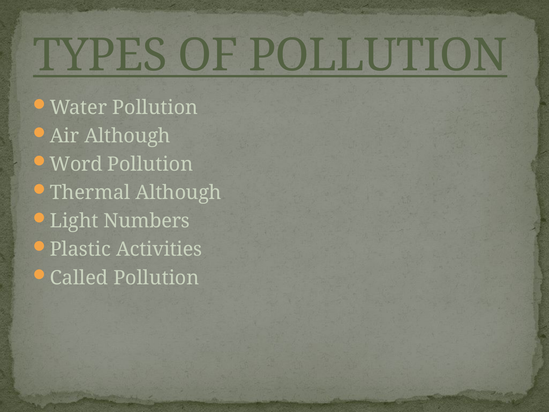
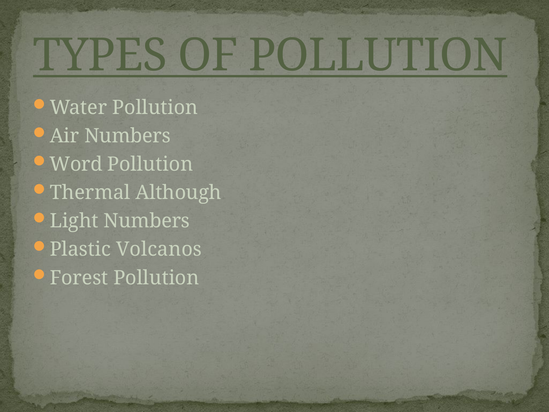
Air Although: Although -> Numbers
Activities: Activities -> Volcanos
Called: Called -> Forest
